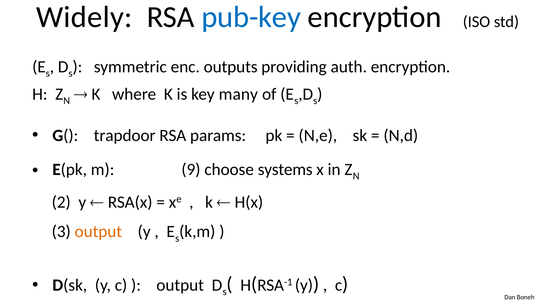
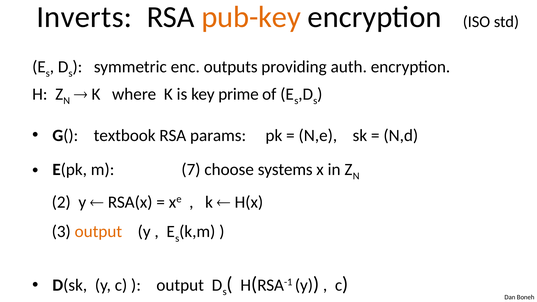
Widely: Widely -> Inverts
pub-key colour: blue -> orange
many: many -> prime
trapdoor: trapdoor -> textbook
9: 9 -> 7
